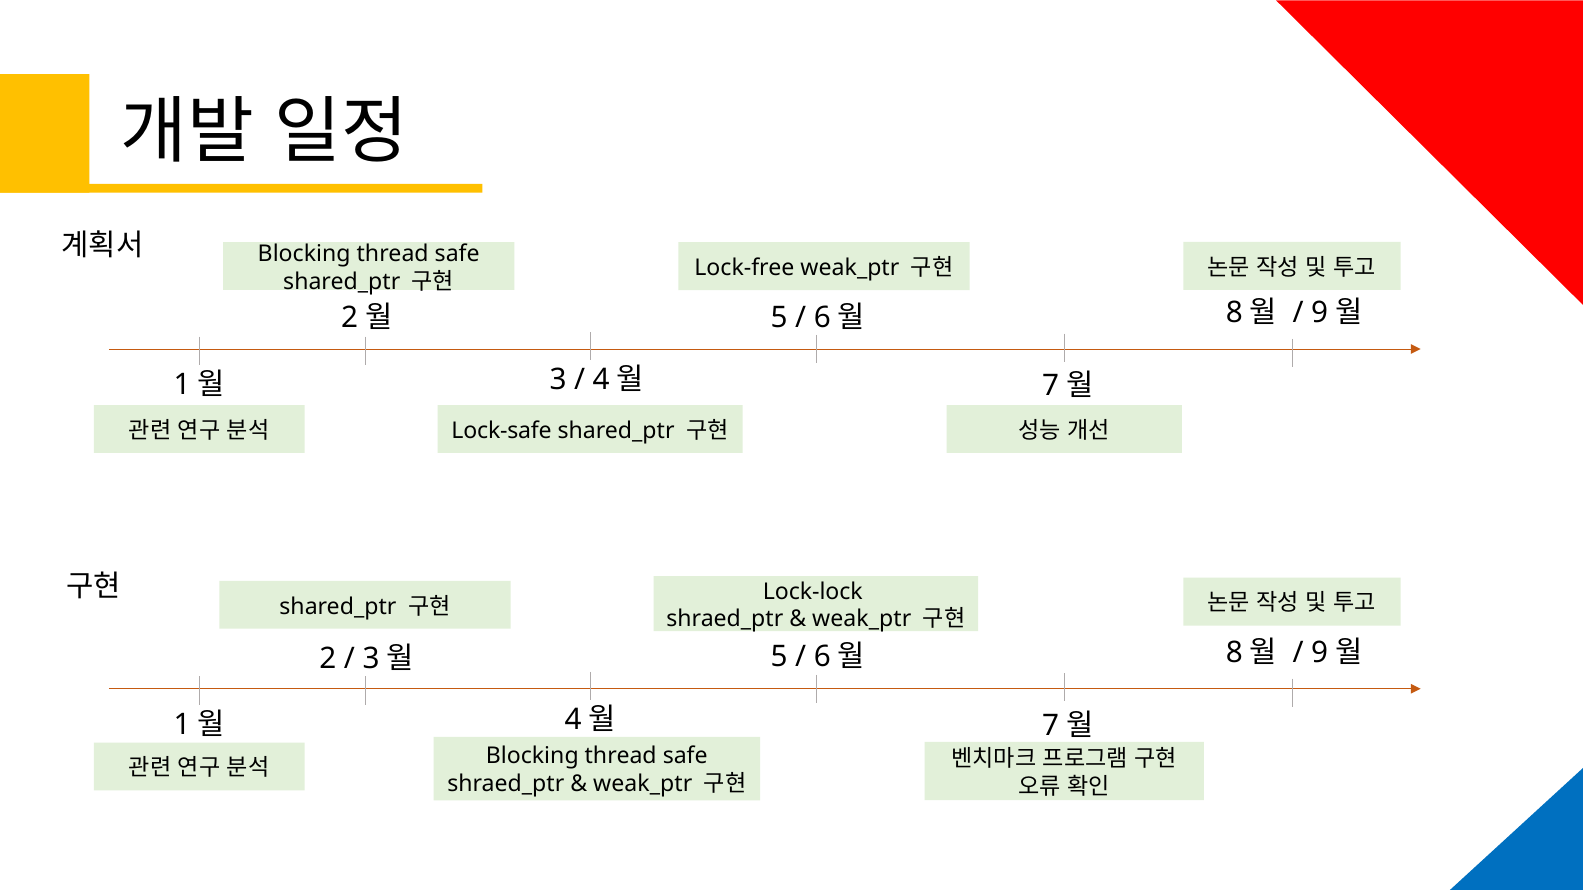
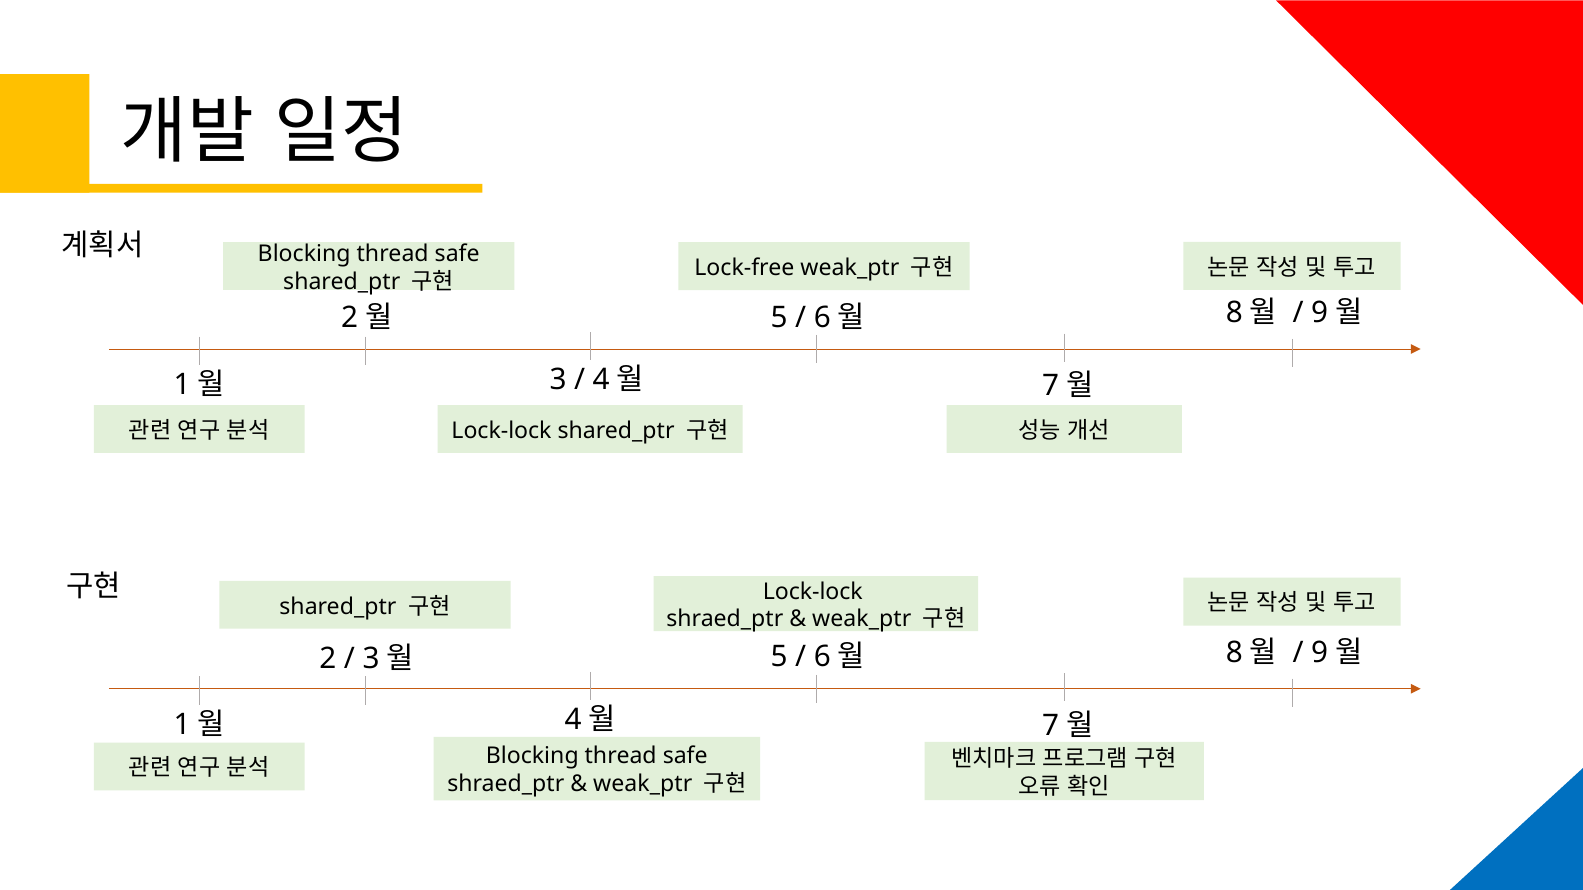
Lock-safe at (502, 431): Lock-safe -> Lock-lock
